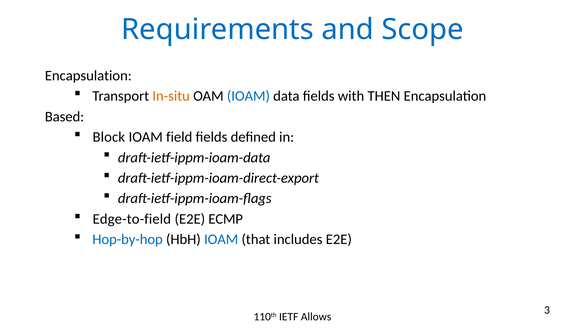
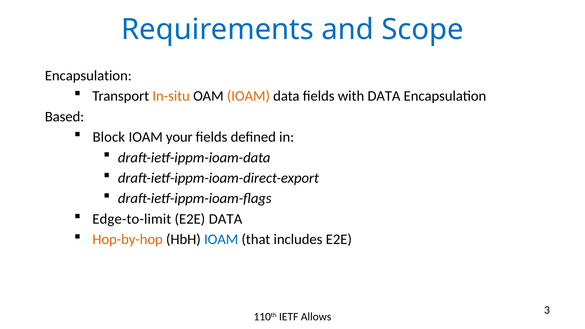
IOAM at (248, 96) colour: blue -> orange
with THEN: THEN -> DATA
field: field -> your
Edge-to-field: Edge-to-field -> Edge-to-limit
E2E ECMP: ECMP -> DATA
Hop-by-hop colour: blue -> orange
